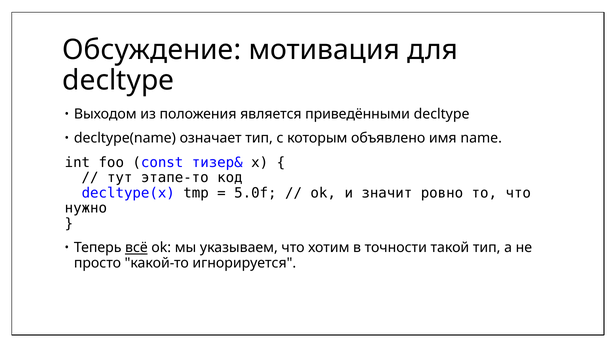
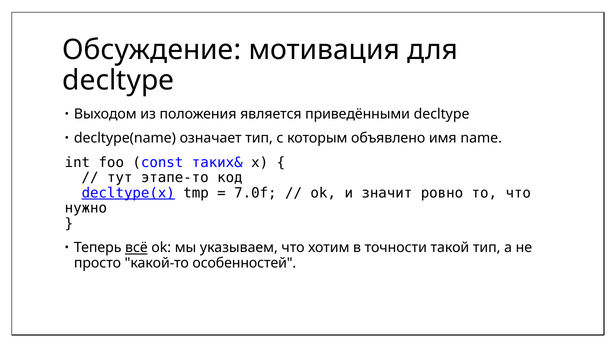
тизер&: тизер& -> таких&
decltype(x underline: none -> present
5.0f: 5.0f -> 7.0f
игнорируется: игнорируется -> особенностей
